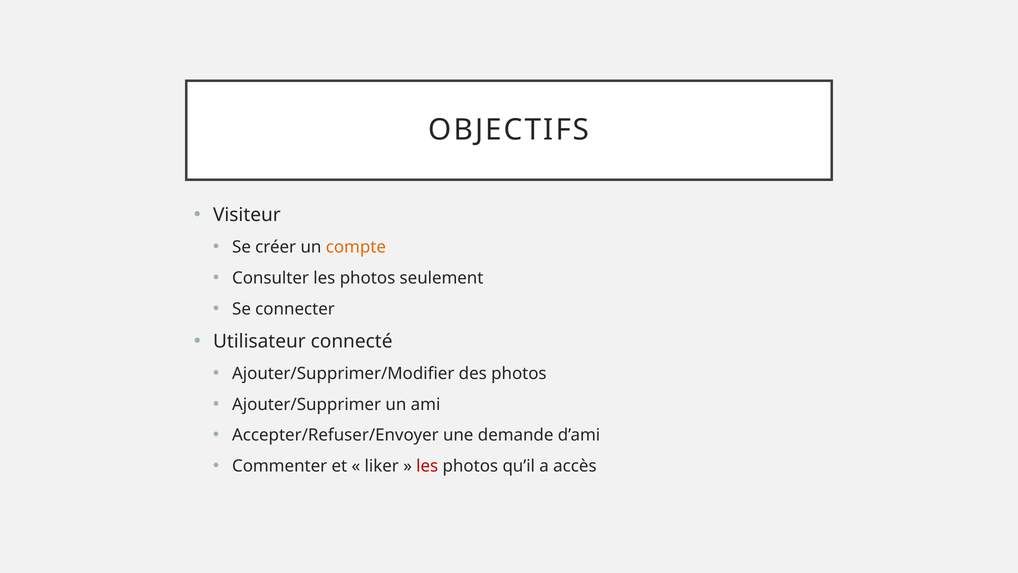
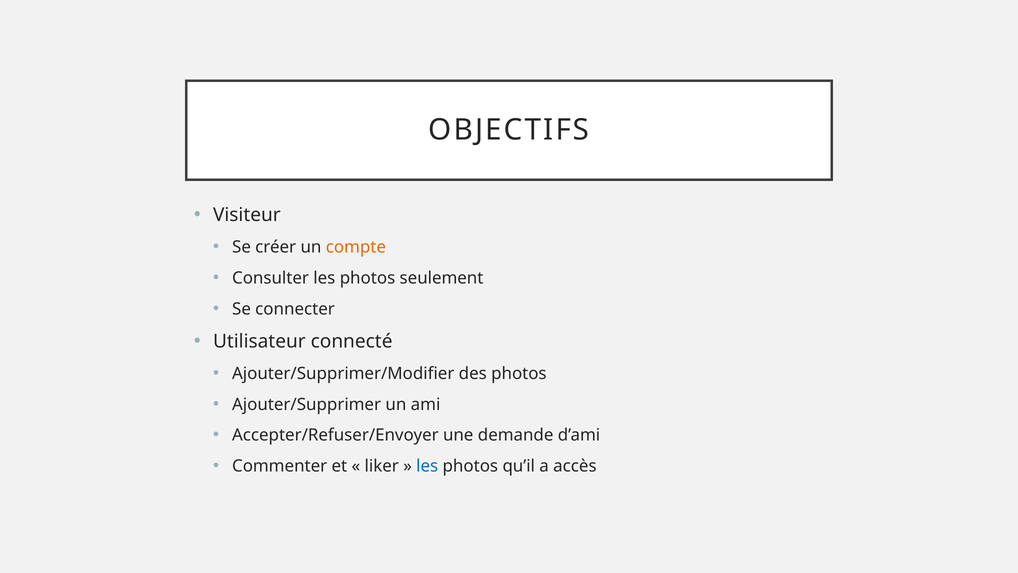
les at (427, 466) colour: red -> blue
